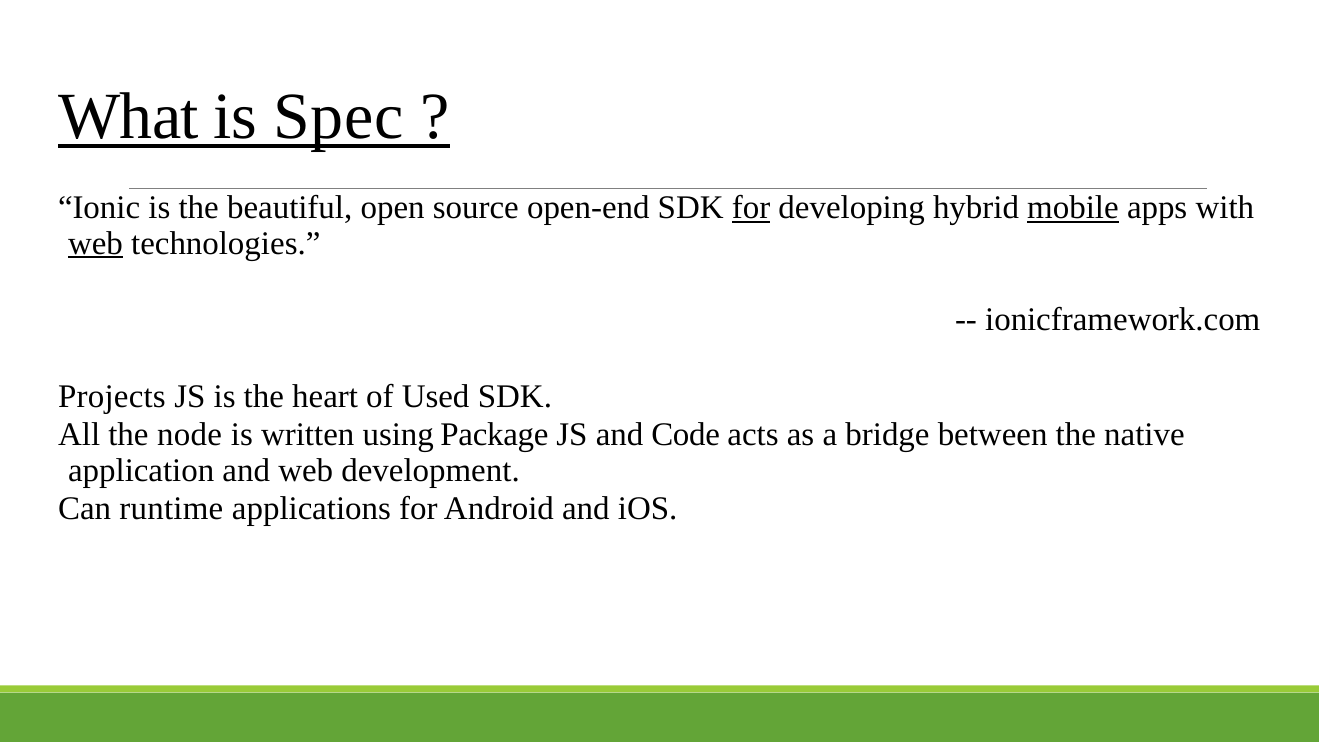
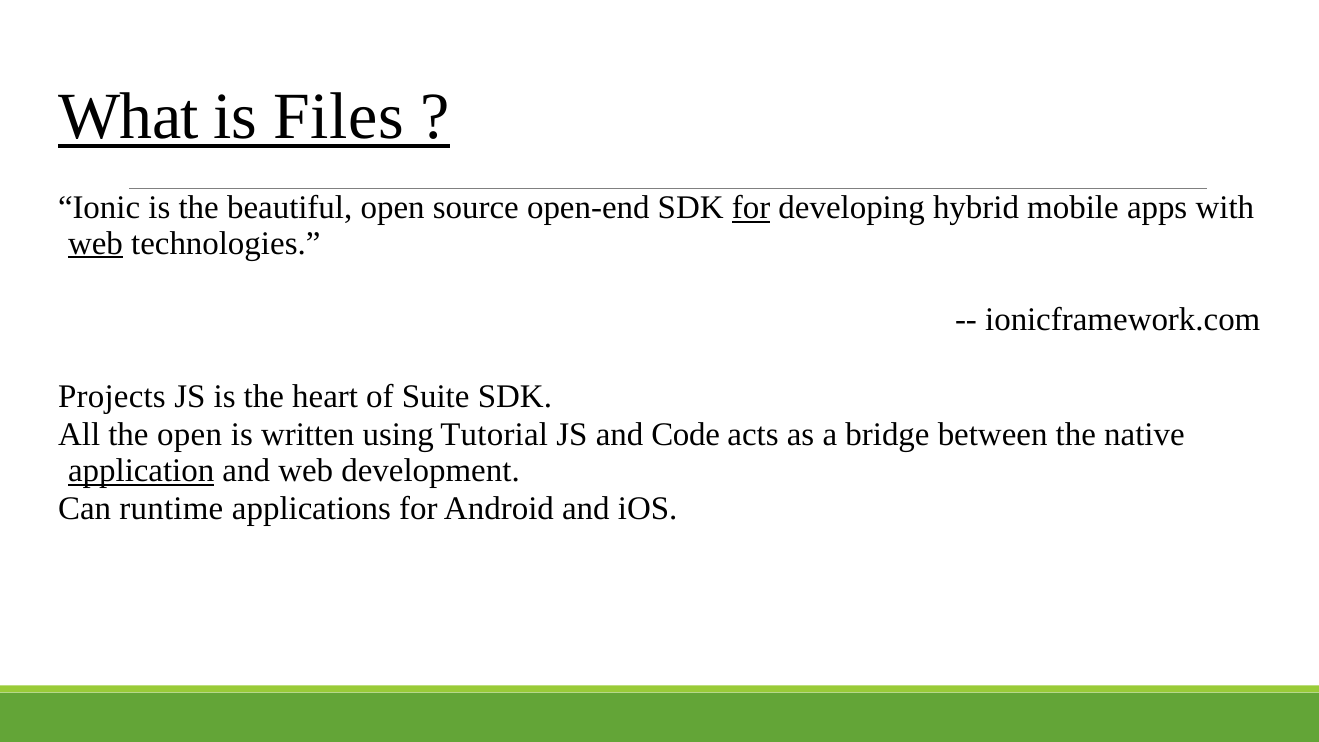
Spec: Spec -> Files
mobile underline: present -> none
Used: Used -> Suite
the node: node -> open
Package: Package -> Tutorial
application underline: none -> present
